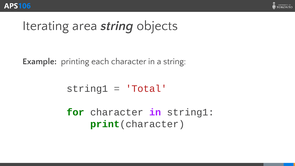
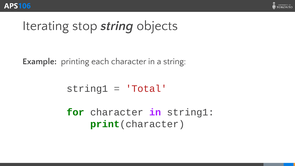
area: area -> stop
